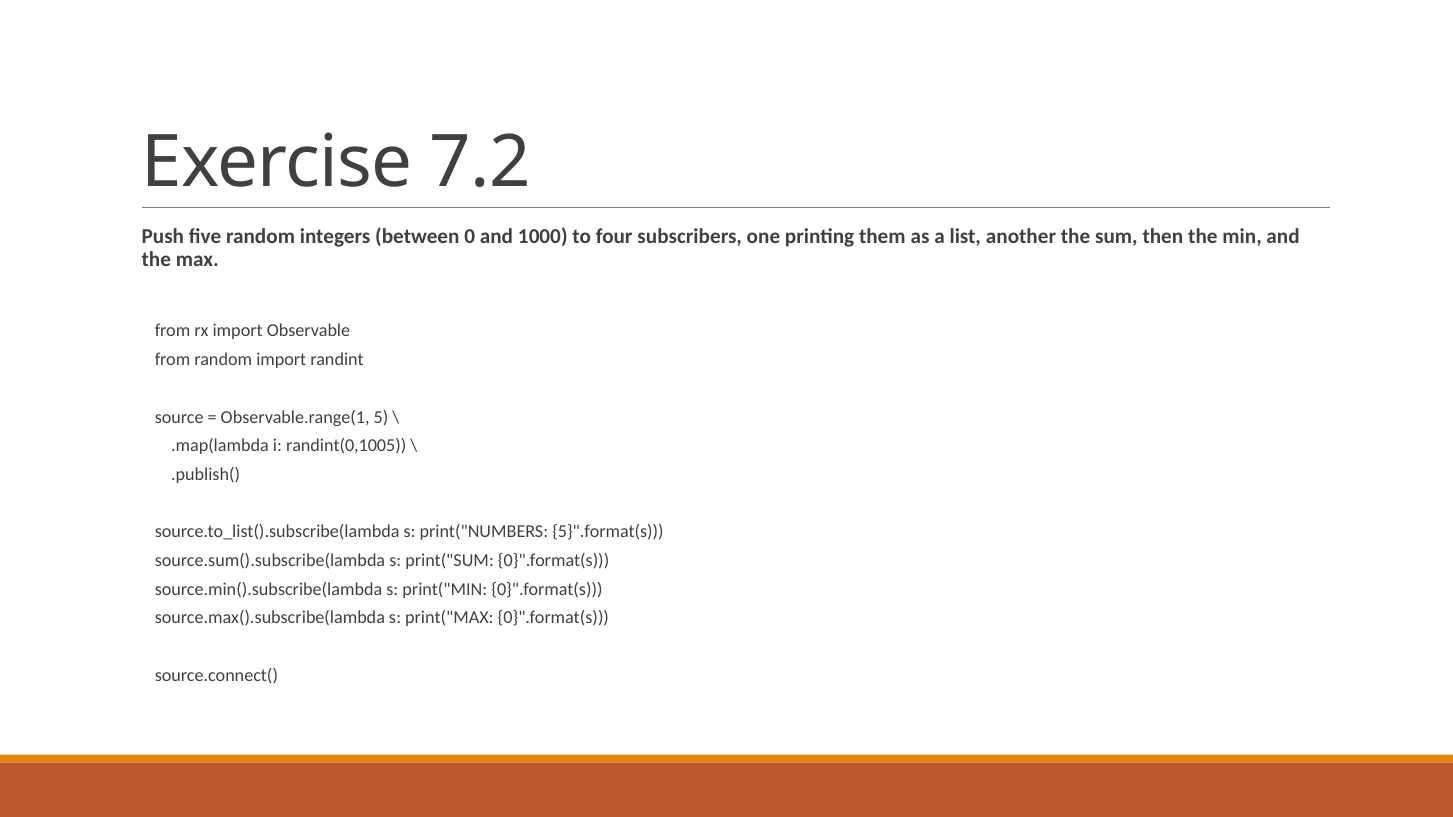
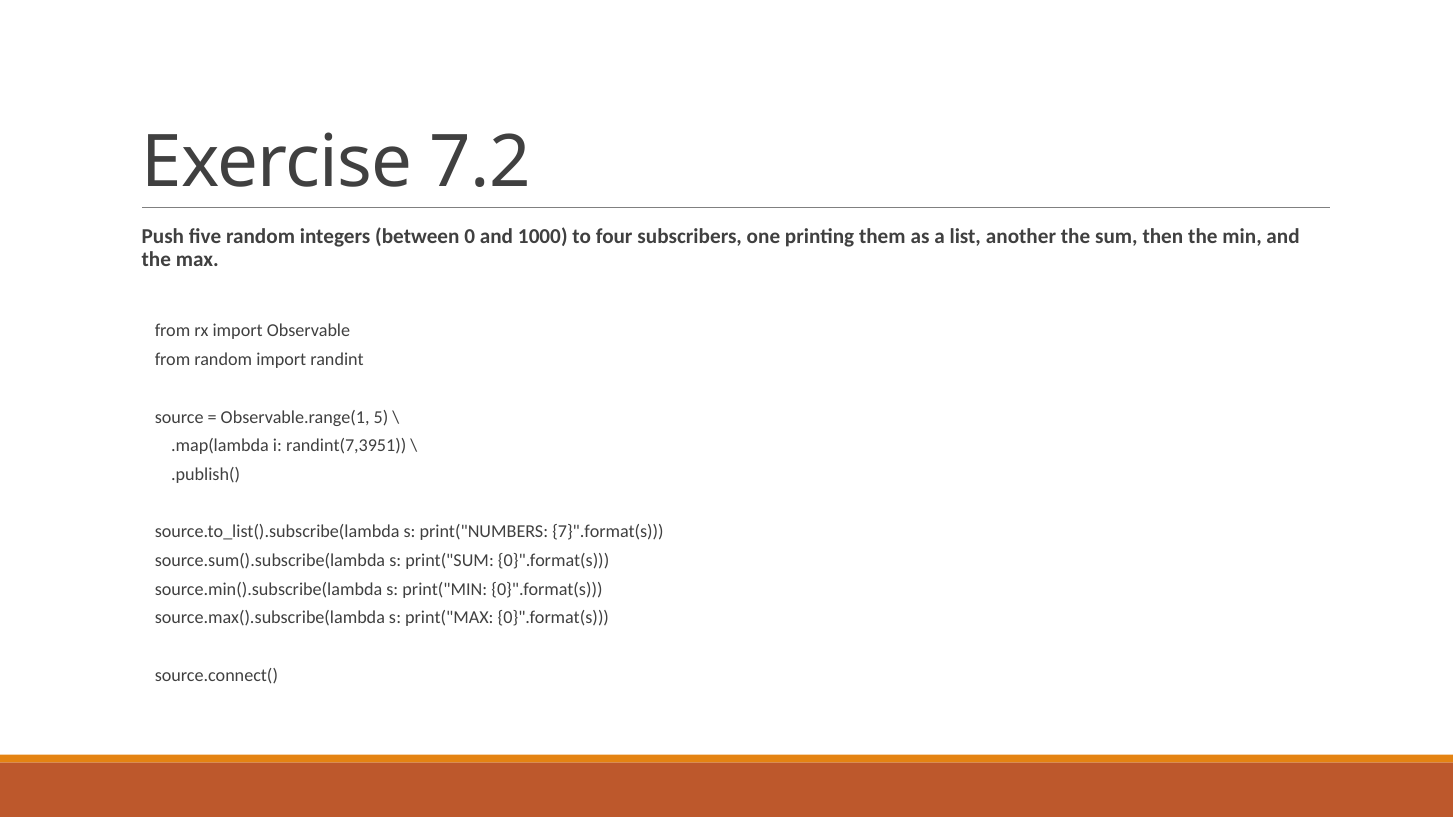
randint(0,1005: randint(0,1005 -> randint(7,3951
5}".format(s: 5}".format(s -> 7}".format(s
